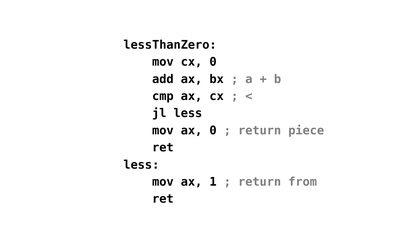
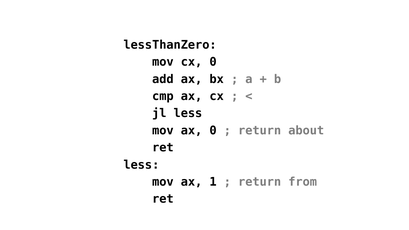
piece: piece -> about
